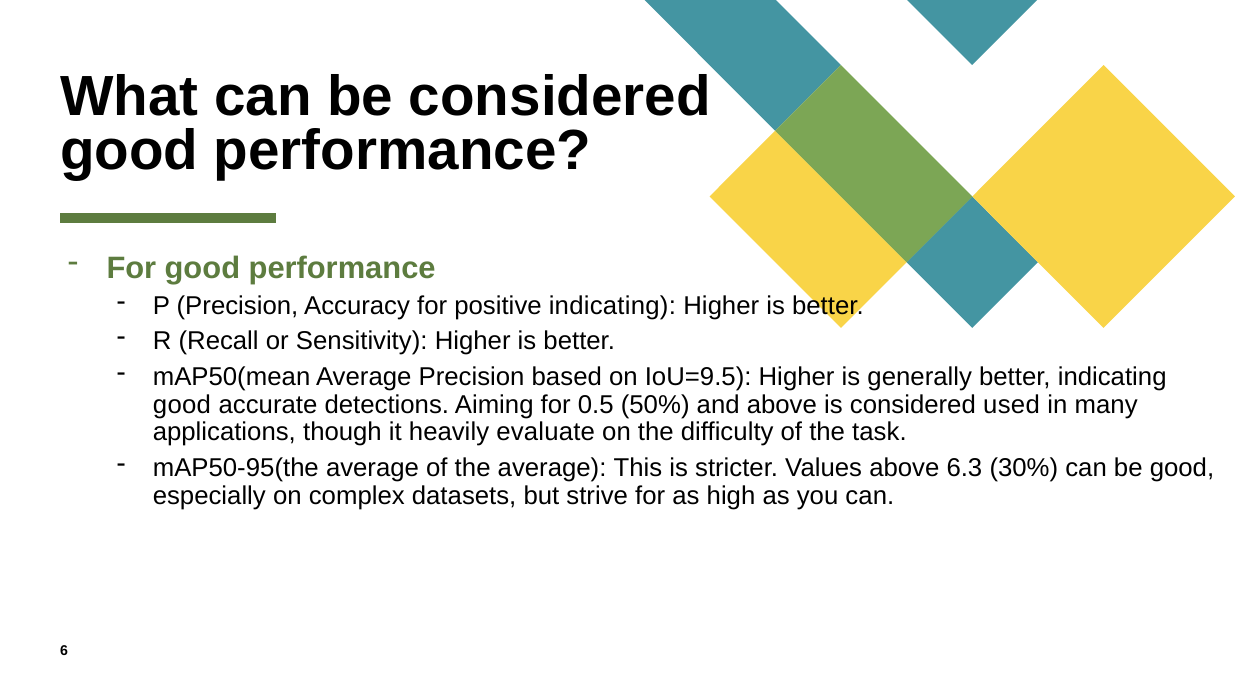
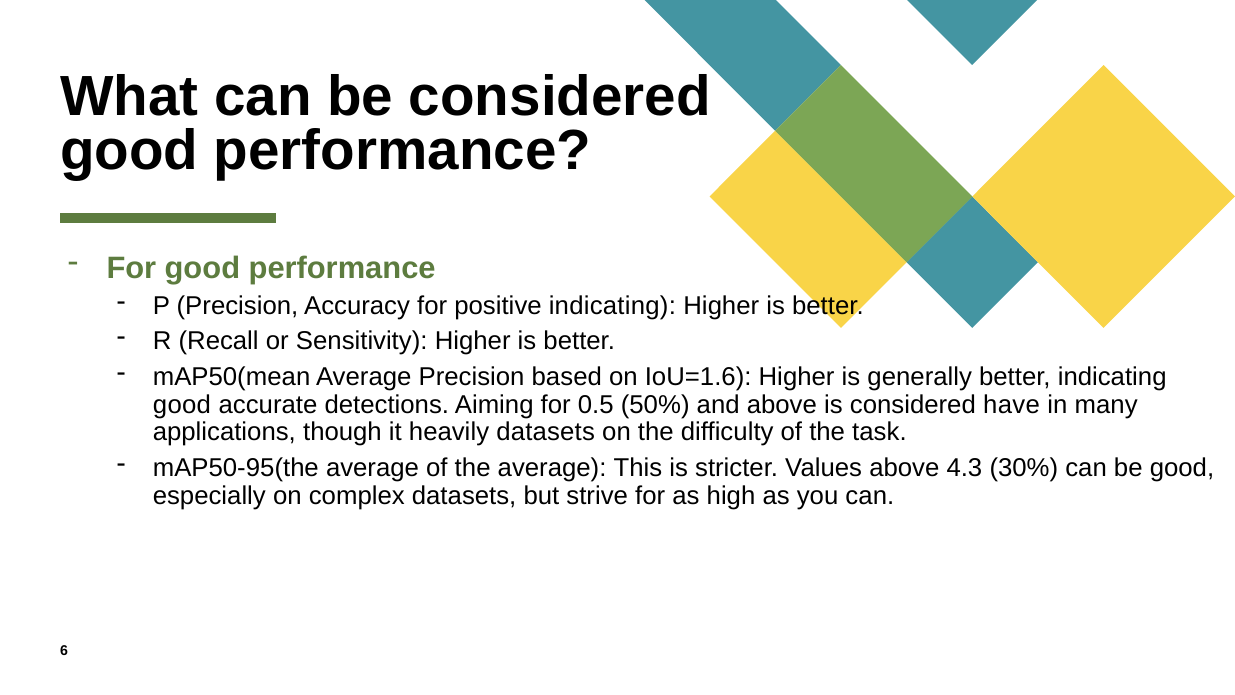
IoU=9.5: IoU=9.5 -> IoU=1.6
used: used -> have
heavily evaluate: evaluate -> datasets
6.3: 6.3 -> 4.3
